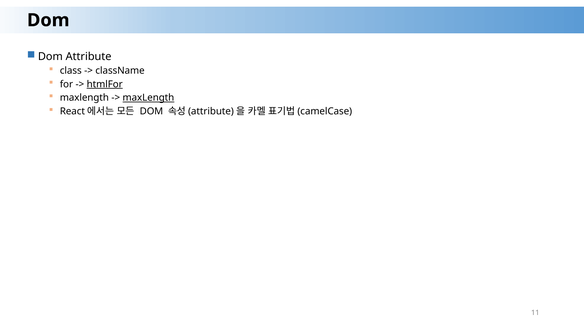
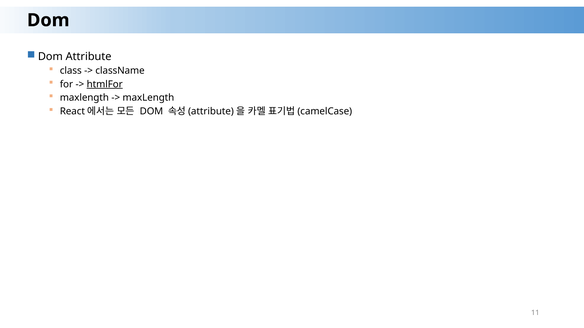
maxLength at (148, 98) underline: present -> none
